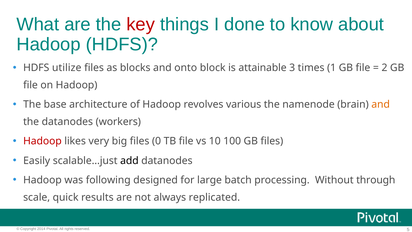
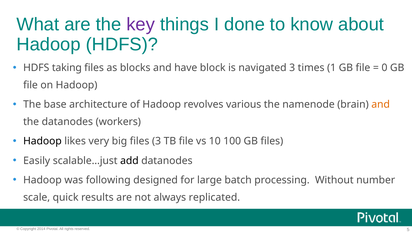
key colour: red -> purple
utilize: utilize -> taking
onto: onto -> have
attainable: attainable -> navigated
2: 2 -> 0
Hadoop at (42, 141) colour: red -> black
files 0: 0 -> 3
through: through -> number
